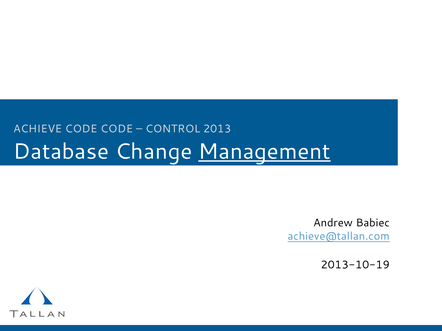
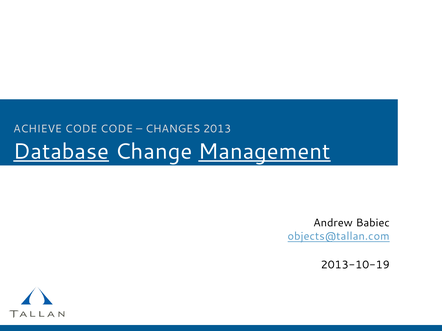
CONTROL: CONTROL -> CHANGES
Database underline: none -> present
achieve@tallan.com: achieve@tallan.com -> objects@tallan.com
